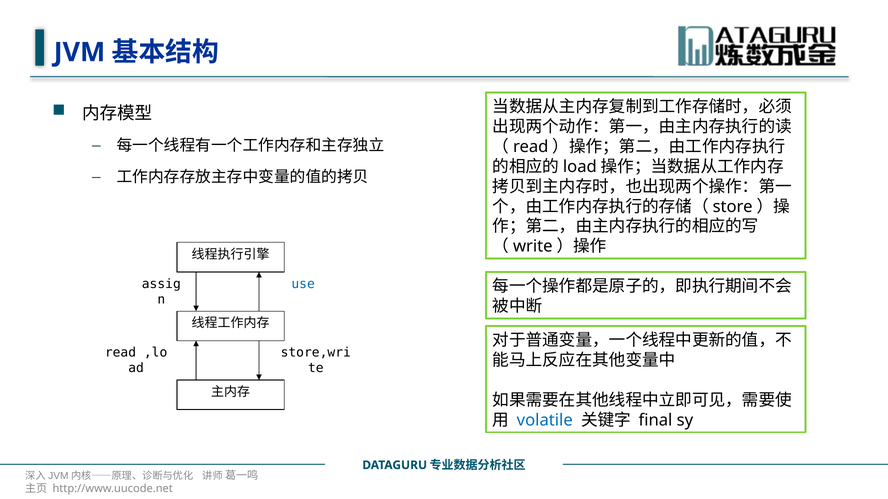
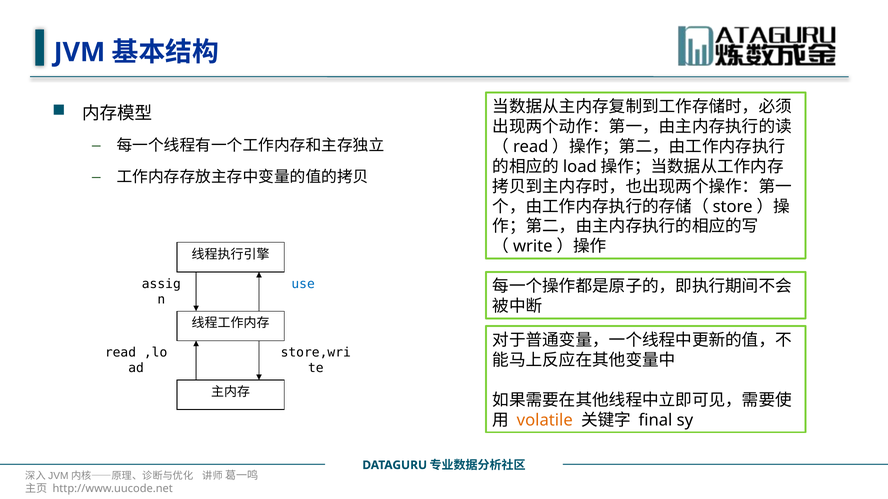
volatile colour: blue -> orange
